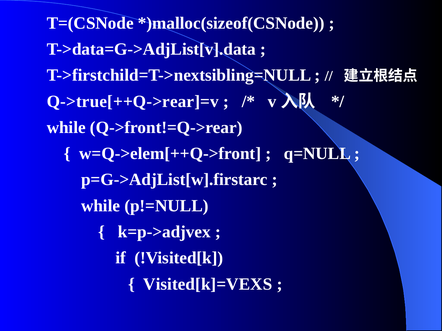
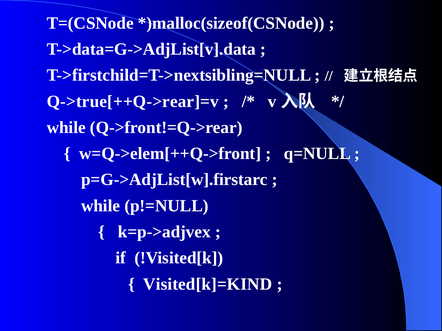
Visited[k]=VEXS: Visited[k]=VEXS -> Visited[k]=KIND
